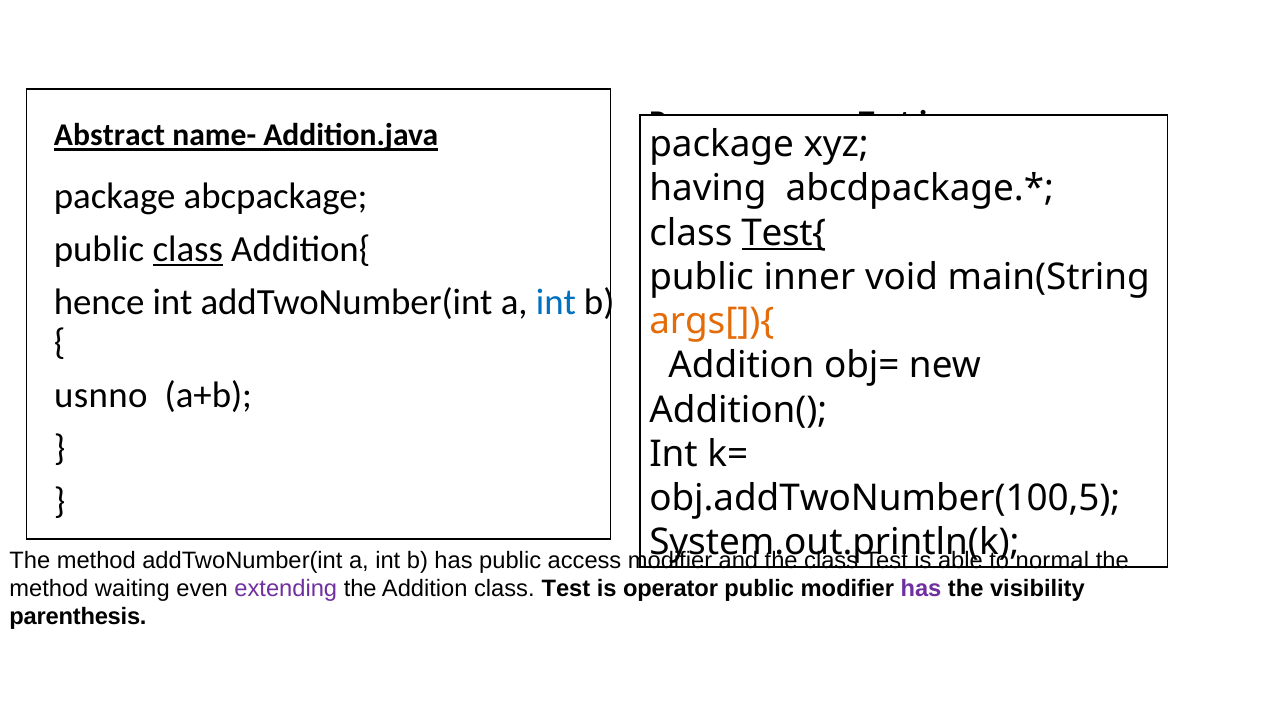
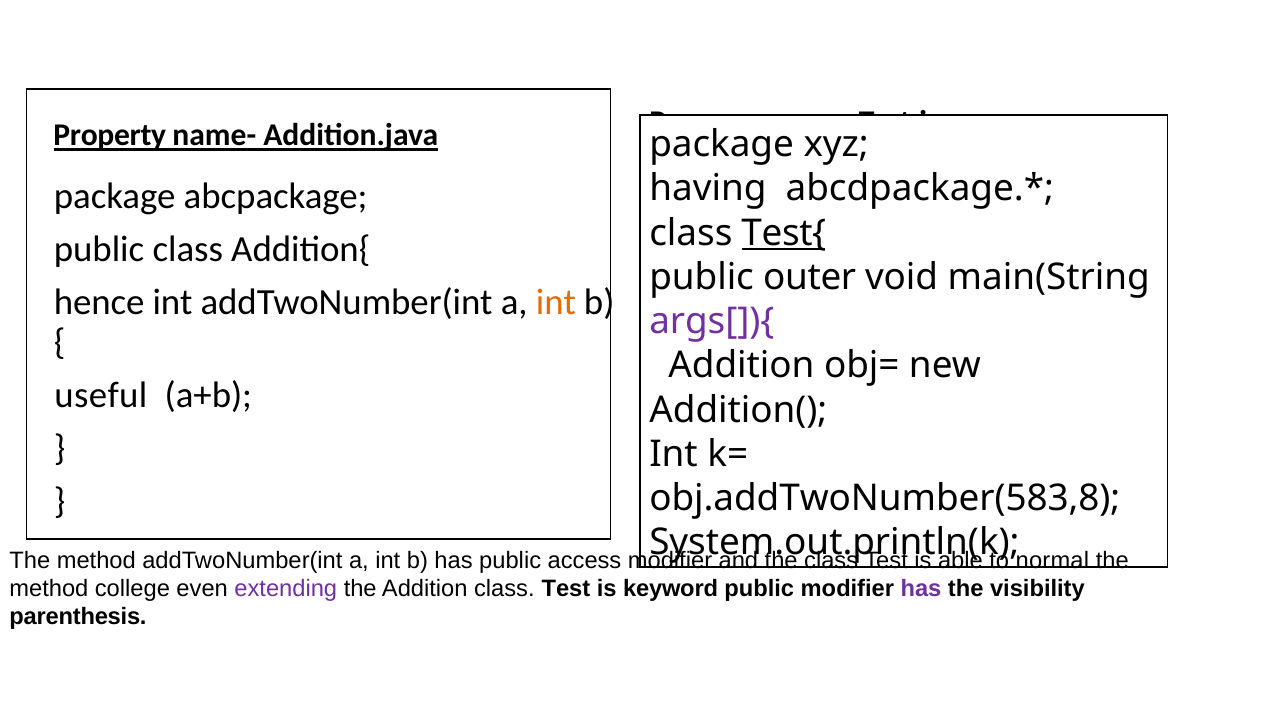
Abstract: Abstract -> Property
class at (188, 249) underline: present -> none
inner: inner -> outer
int at (556, 302) colour: blue -> orange
args[]){ colour: orange -> purple
usnno: usnno -> useful
obj.addTwoNumber(100,5: obj.addTwoNumber(100,5 -> obj.addTwoNumber(583,8
waiting: waiting -> college
operator: operator -> keyword
